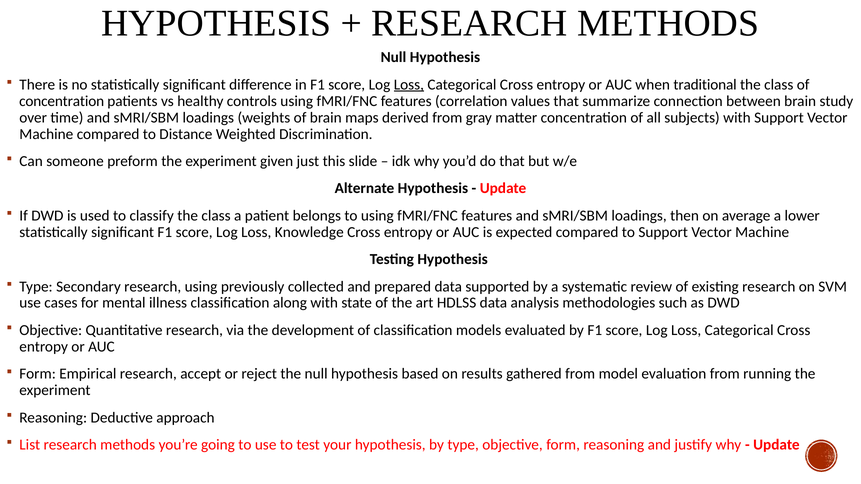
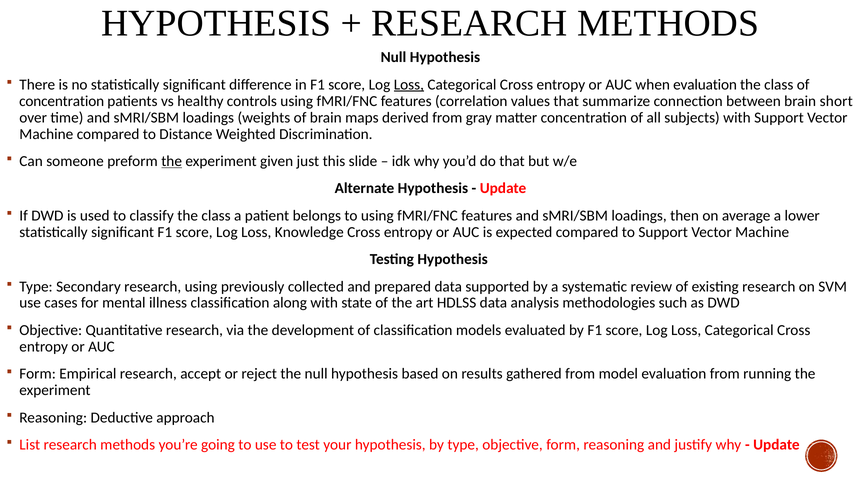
when traditional: traditional -> evaluation
study: study -> short
the at (172, 161) underline: none -> present
